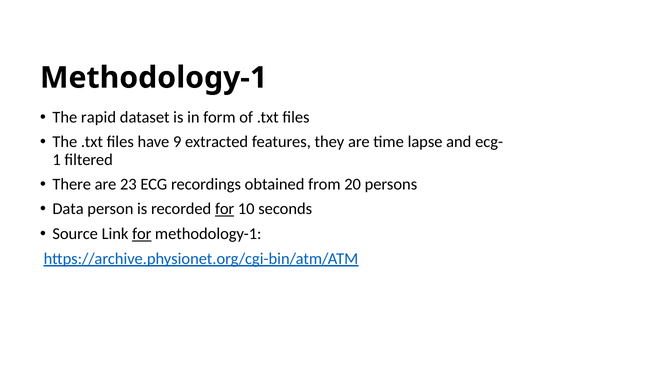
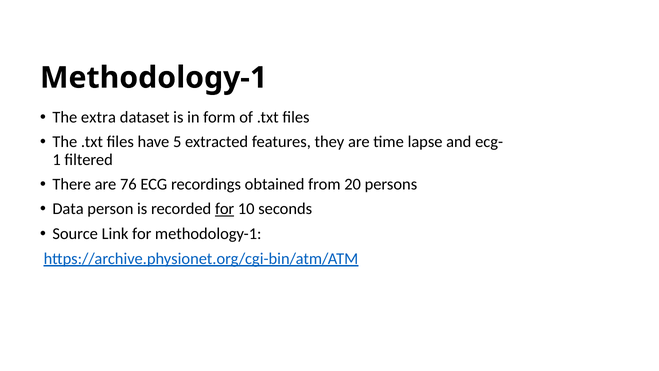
rapid: rapid -> extra
9: 9 -> 5
23: 23 -> 76
for at (142, 234) underline: present -> none
